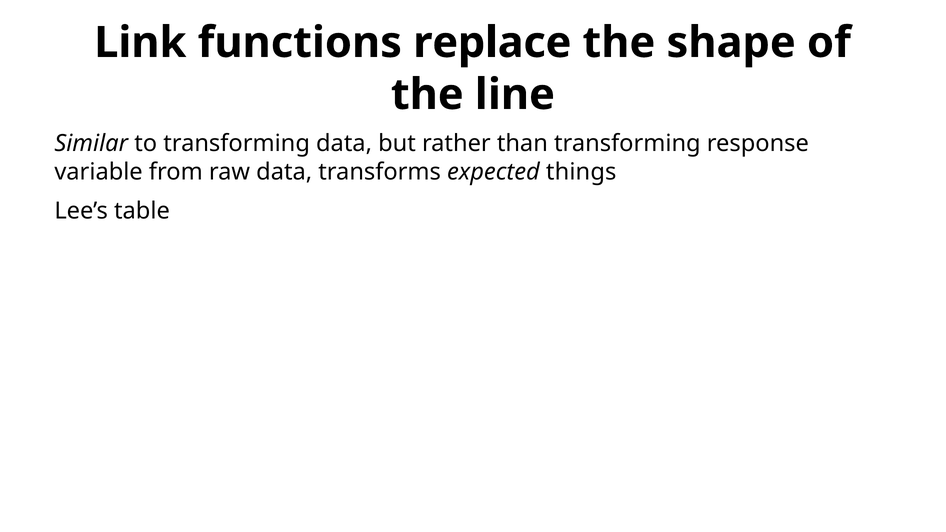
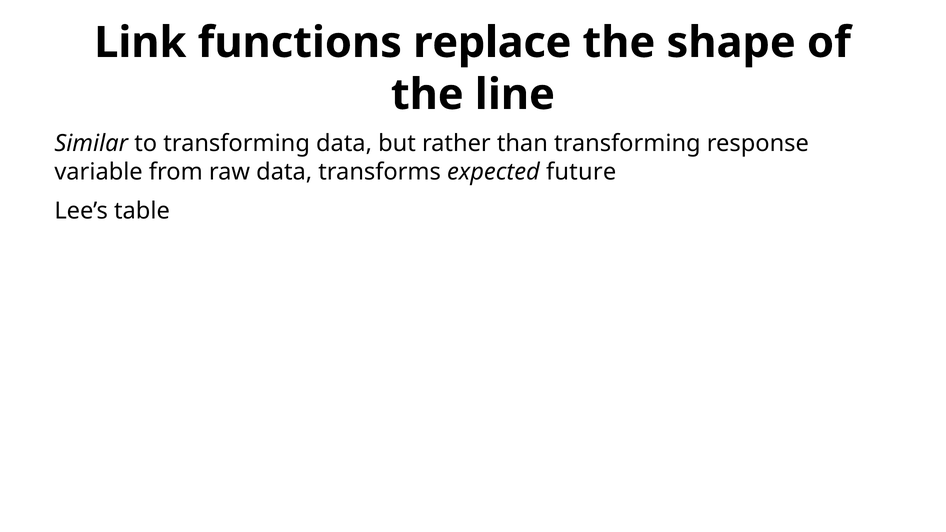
things: things -> future
